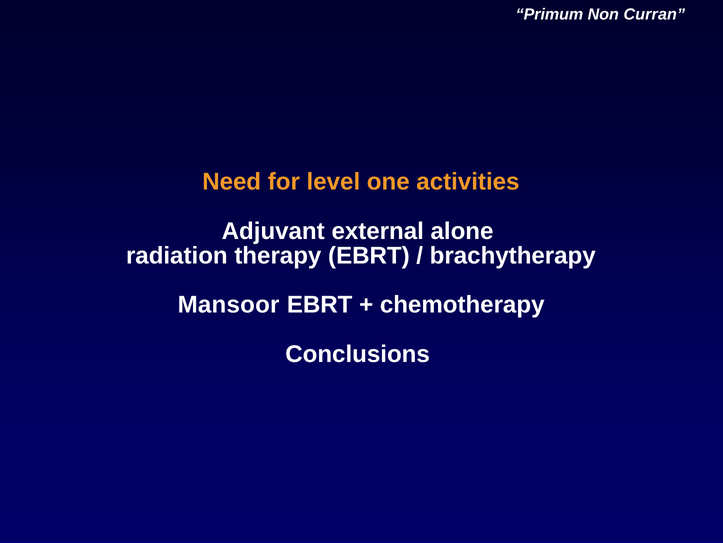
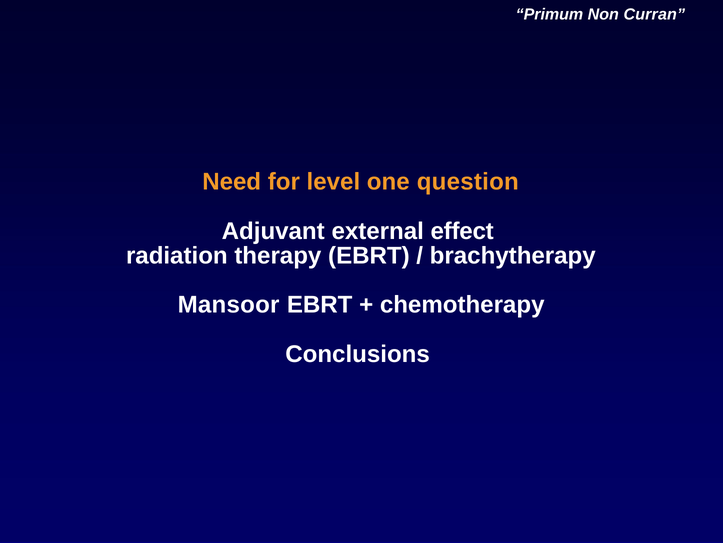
activities: activities -> question
alone: alone -> effect
